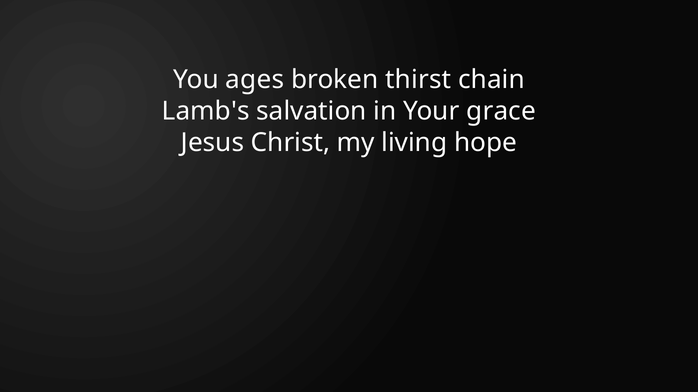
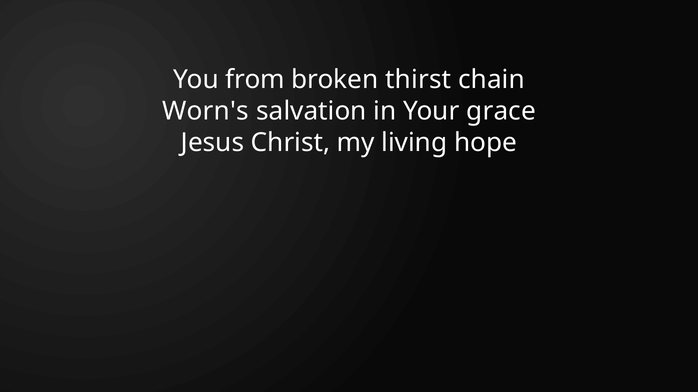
ages: ages -> from
Lamb's: Lamb's -> Worn's
